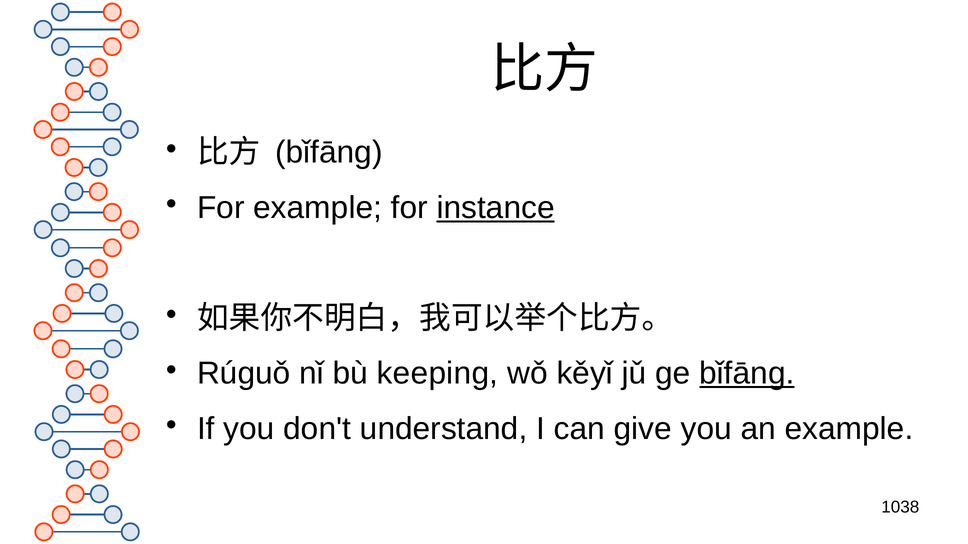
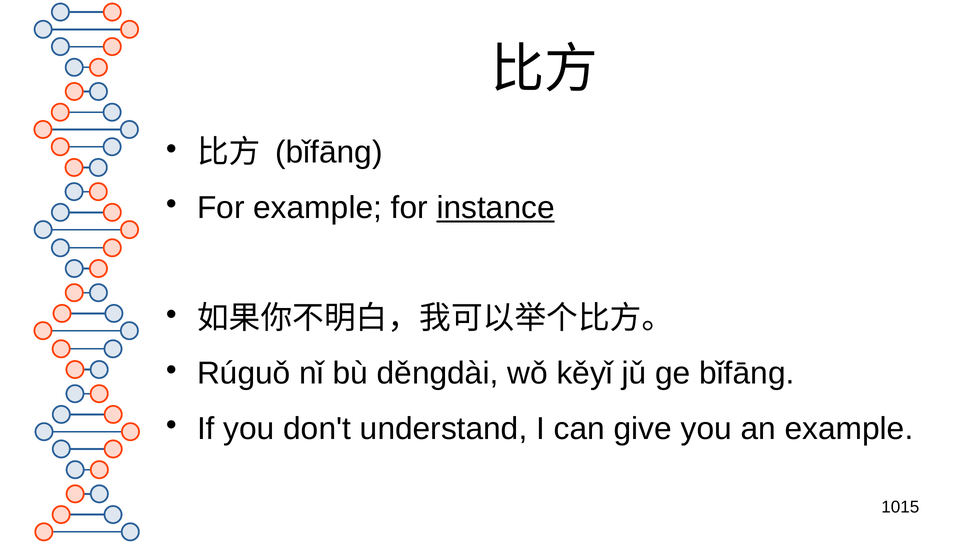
keeping: keeping -> děngdài
bǐfāng at (747, 374) underline: present -> none
1038: 1038 -> 1015
